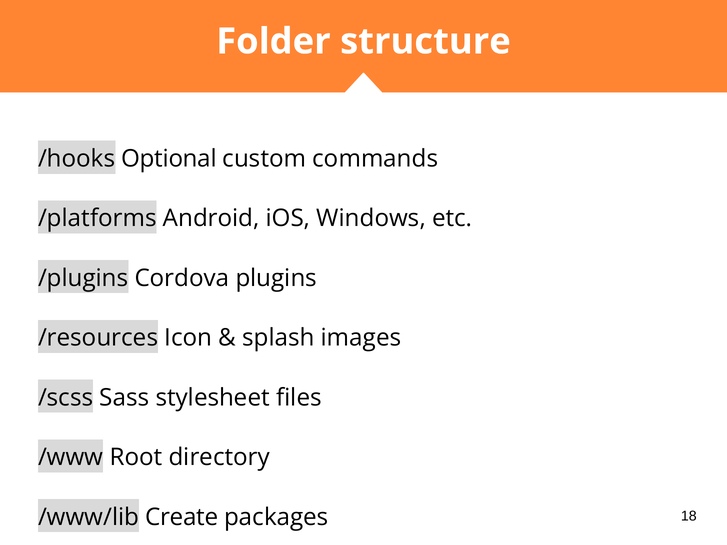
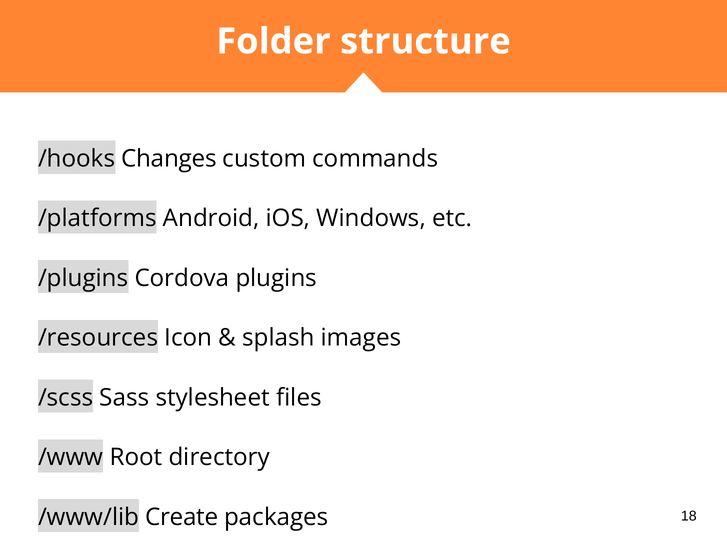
Optional: Optional -> Changes
